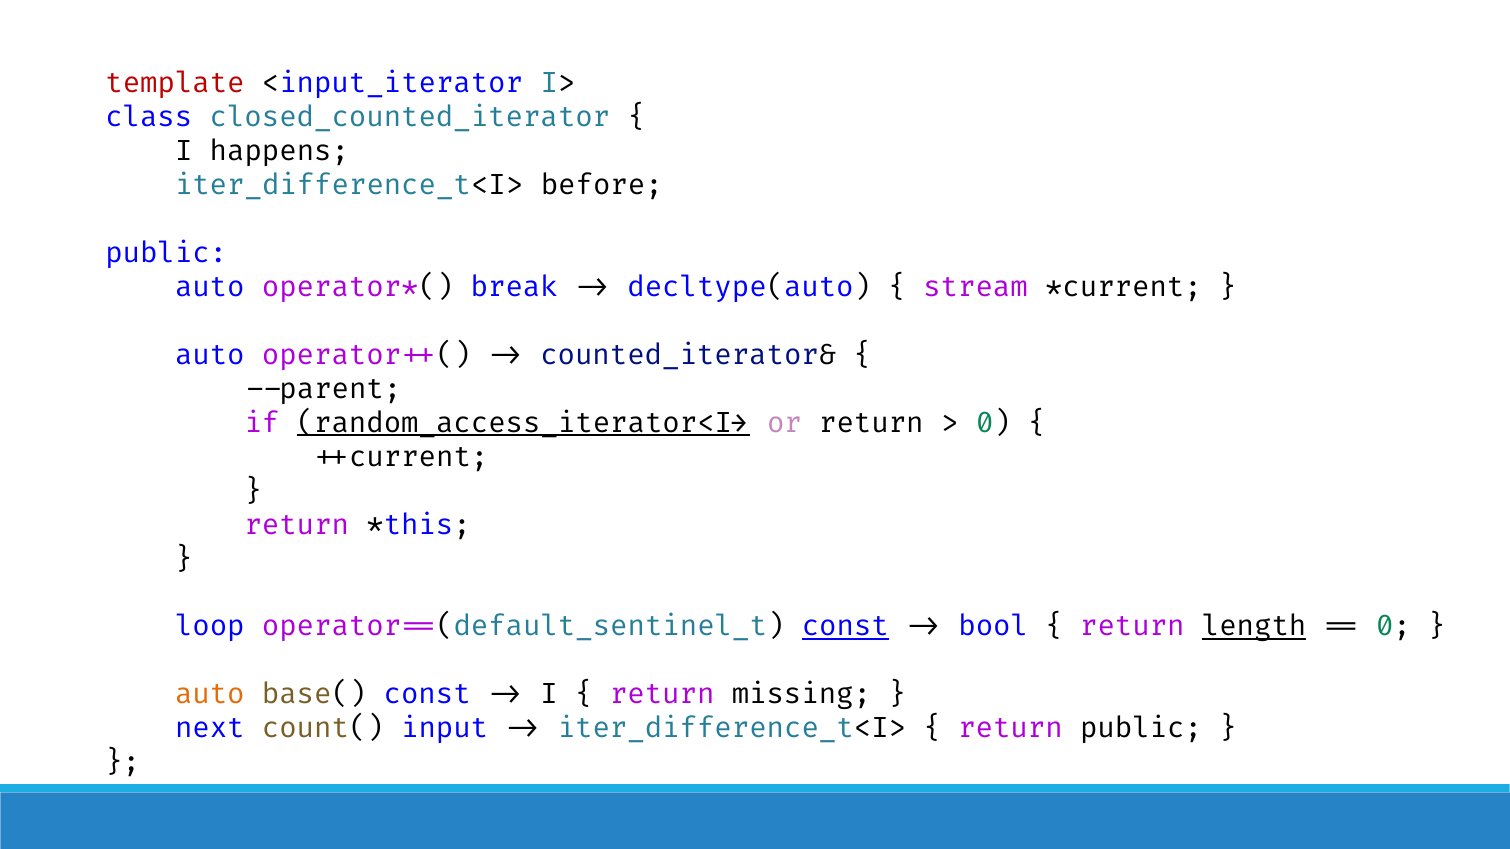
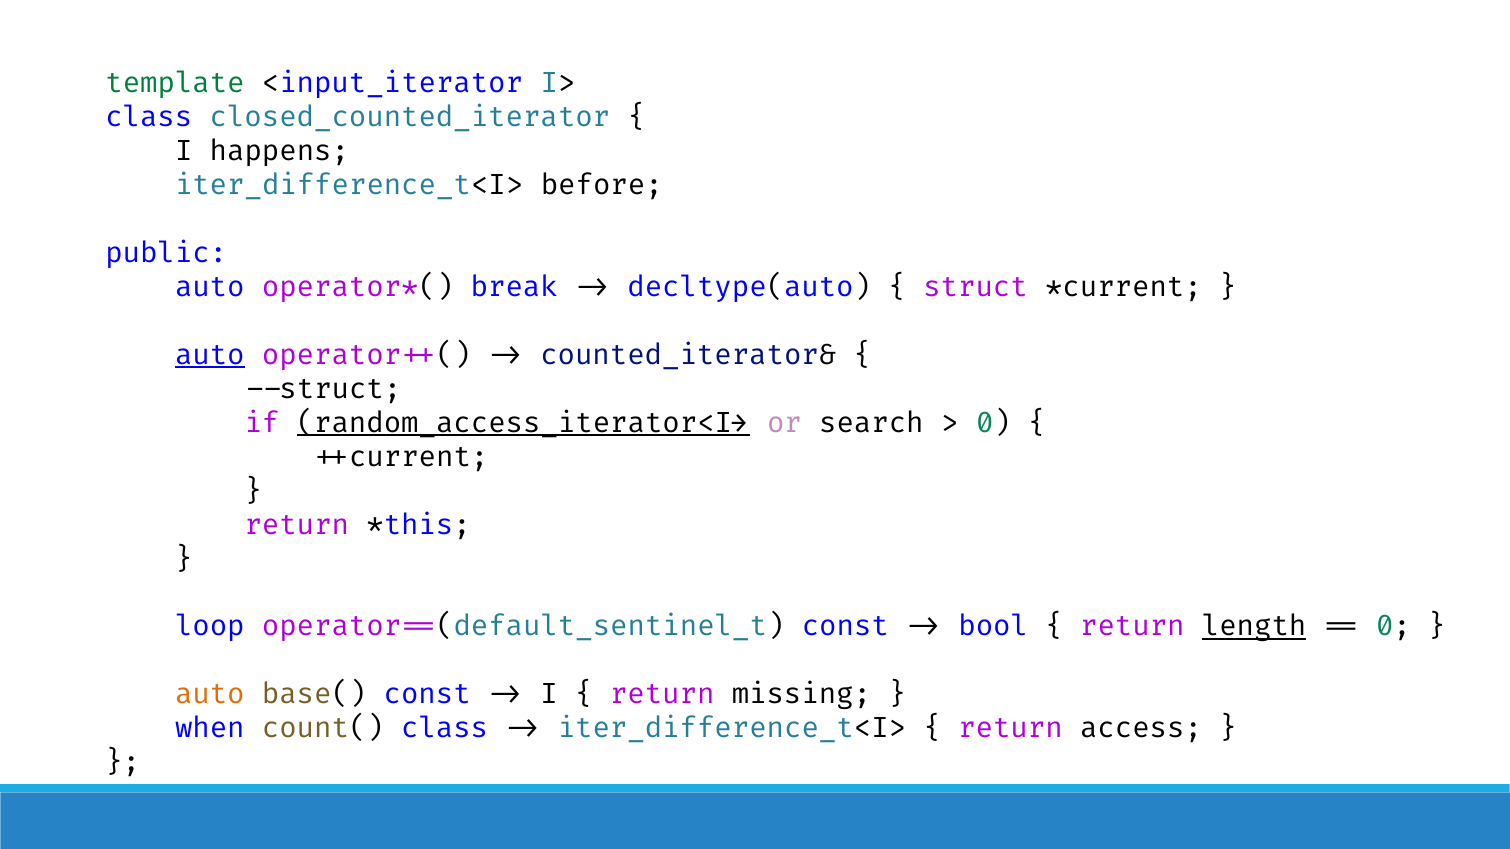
template colour: red -> green
stream: stream -> struct
auto at (210, 355) underline: none -> present
--parent: --parent -> --struct
or return: return -> search
const at (845, 627) underline: present -> none
next: next -> when
count( input: input -> class
return public: public -> access
